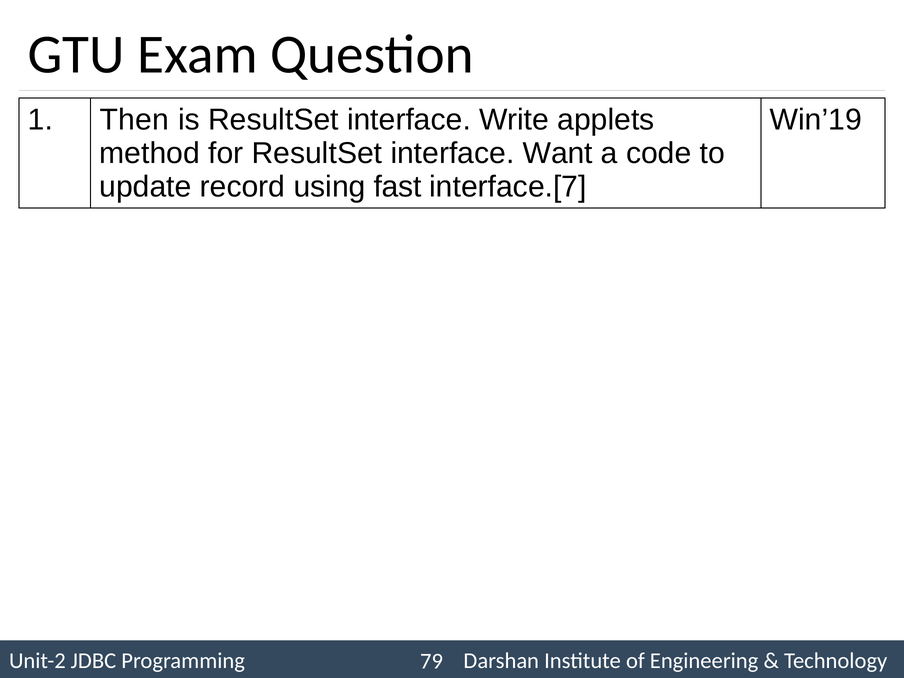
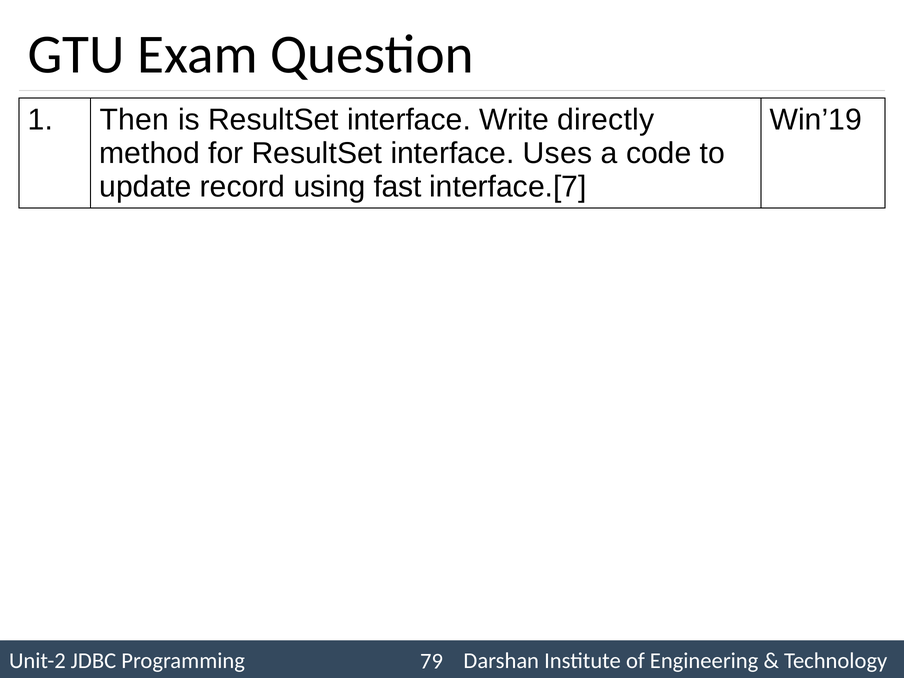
applets: applets -> directly
Want: Want -> Uses
